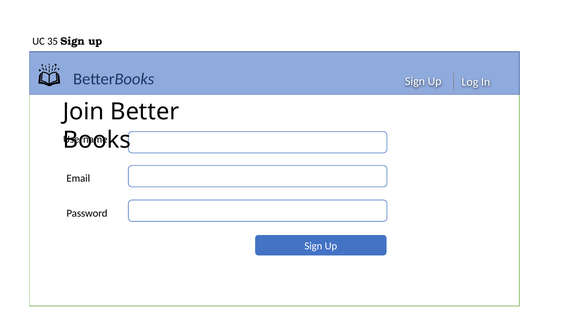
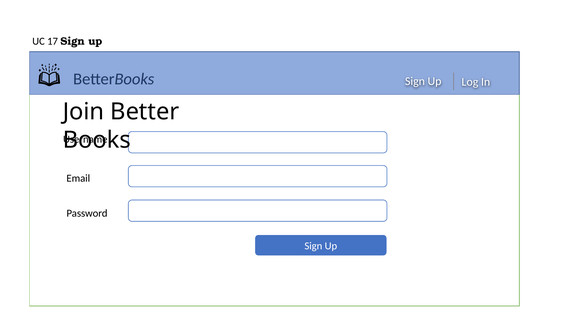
35: 35 -> 17
